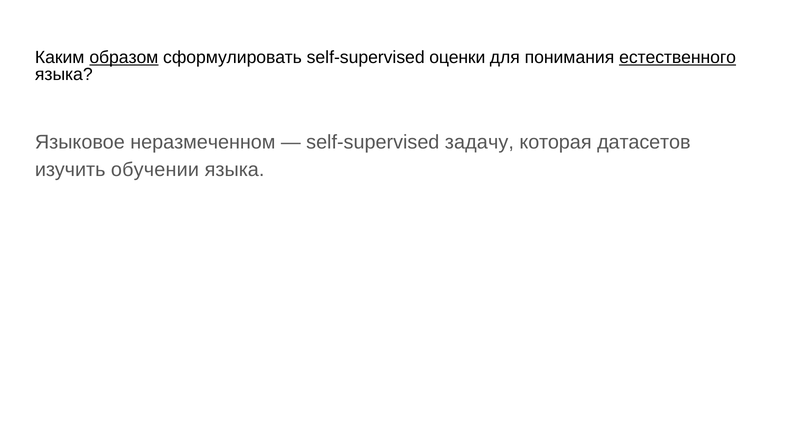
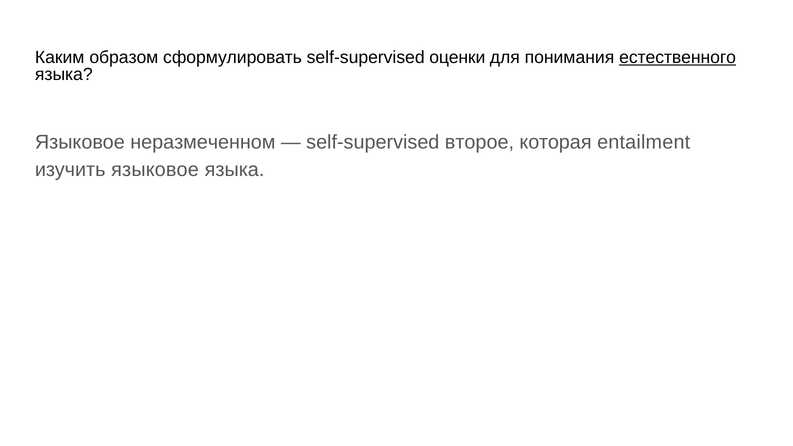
образом underline: present -> none
задачу: задачу -> второе
датасетов: датасетов -> entailment
изучить обучении: обучении -> языковое
